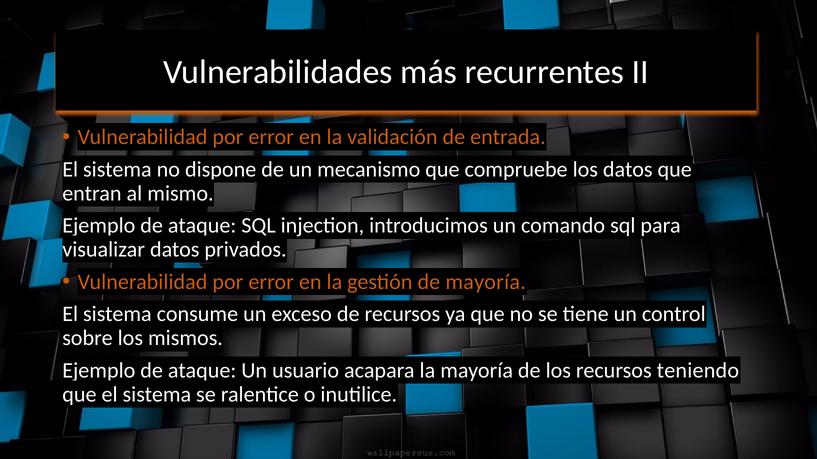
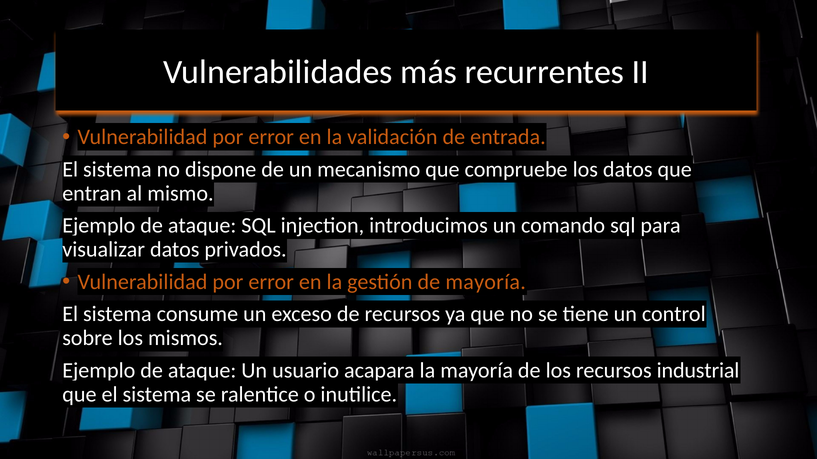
teniendo: teniendo -> industrial
